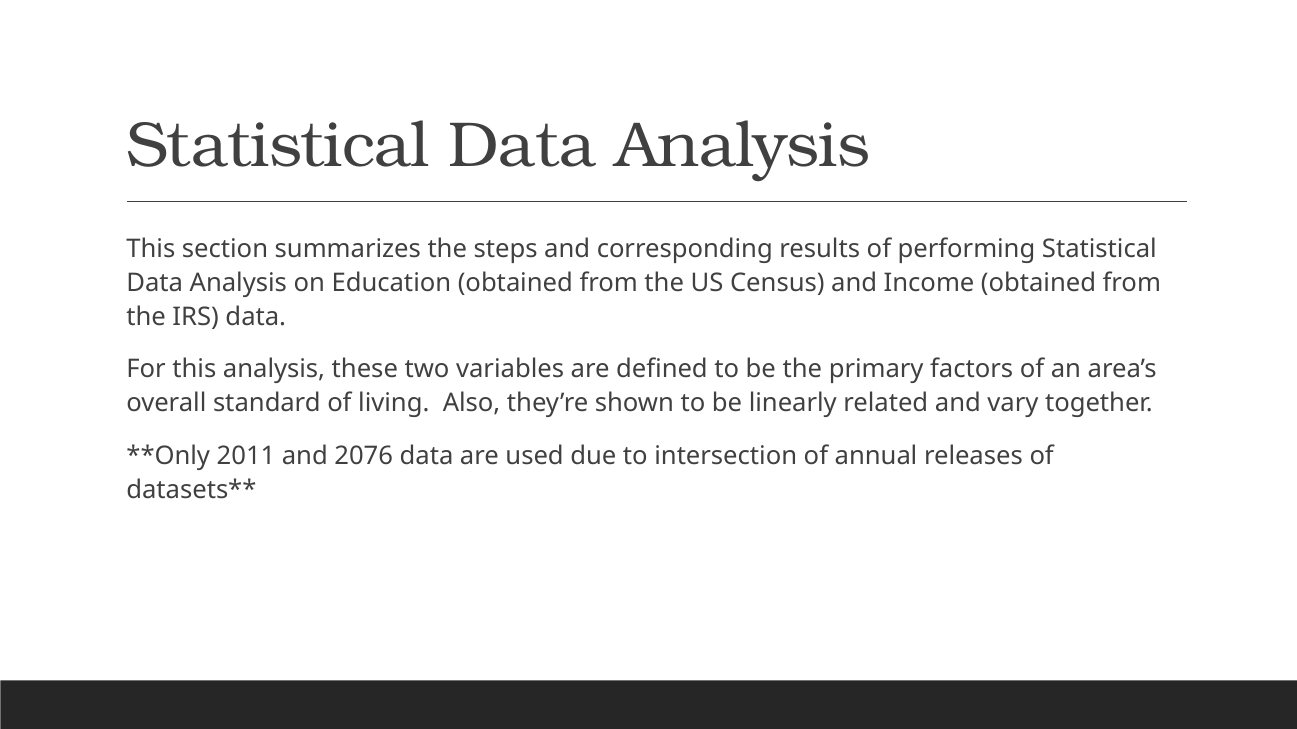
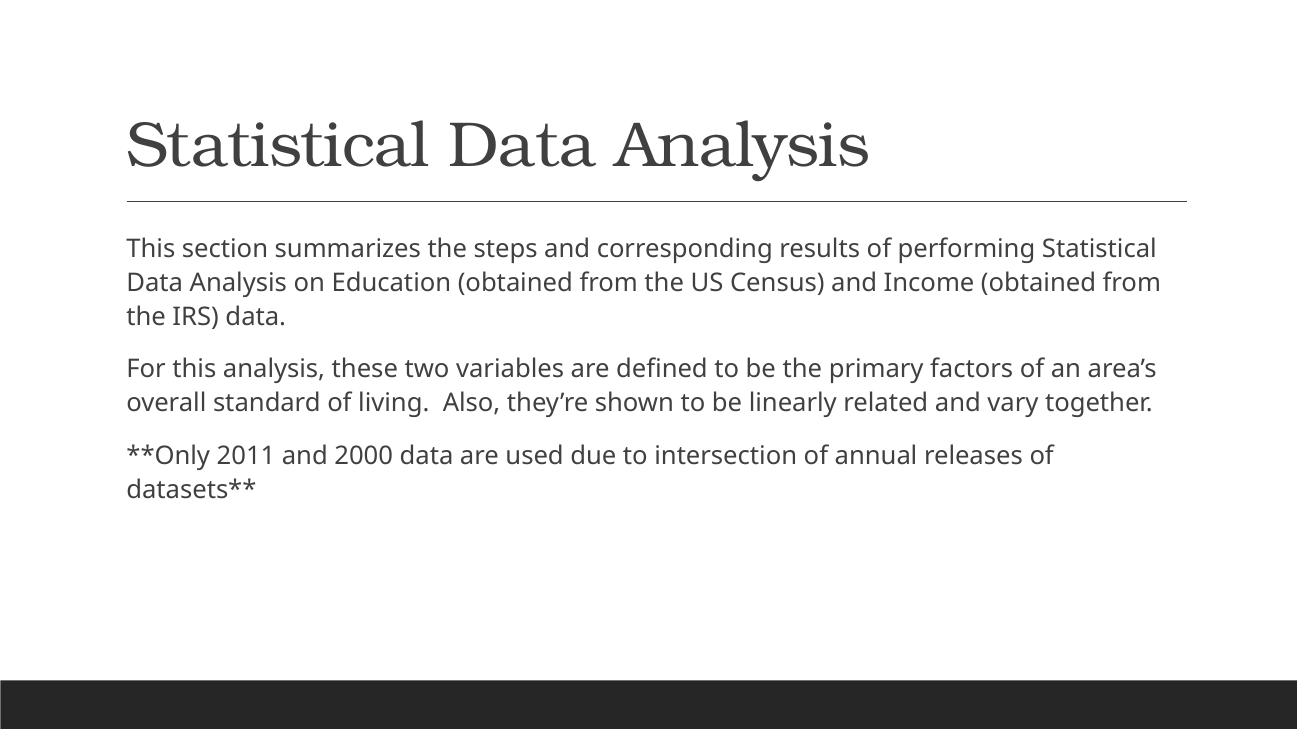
2076: 2076 -> 2000
